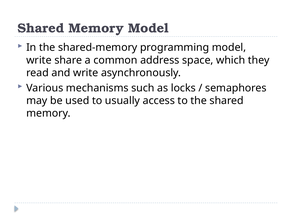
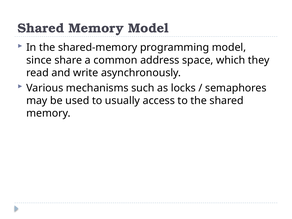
write at (39, 60): write -> since
